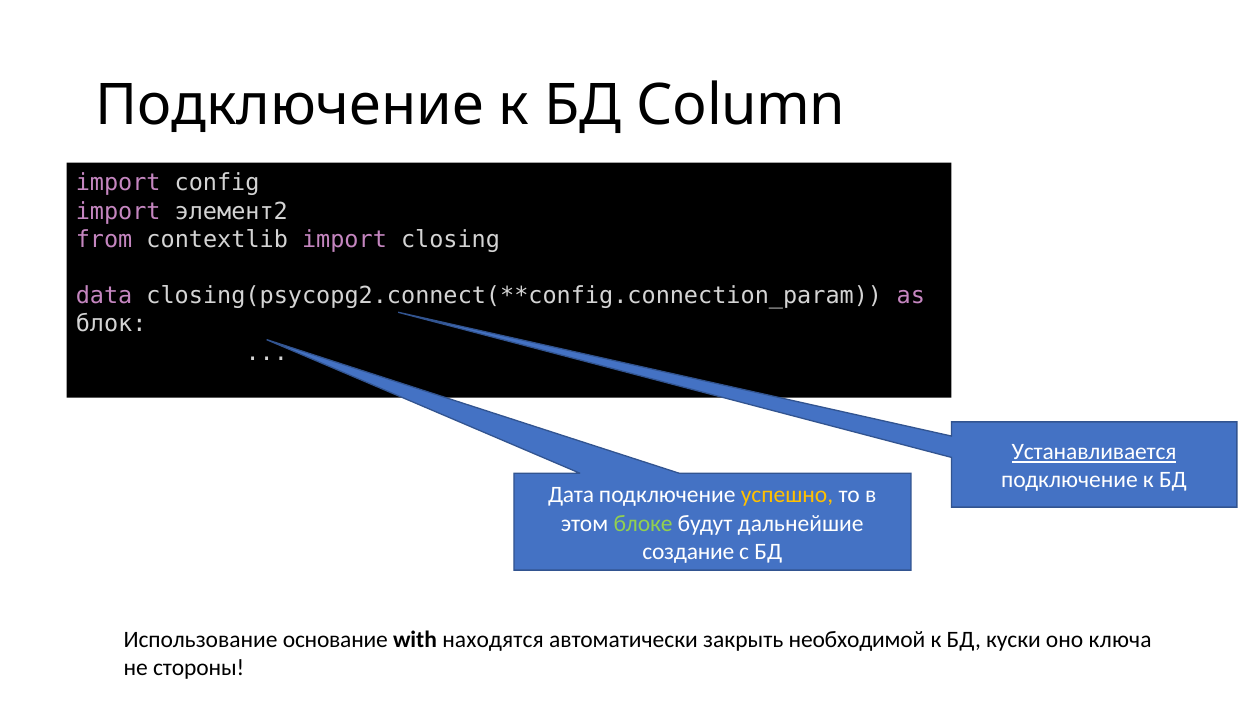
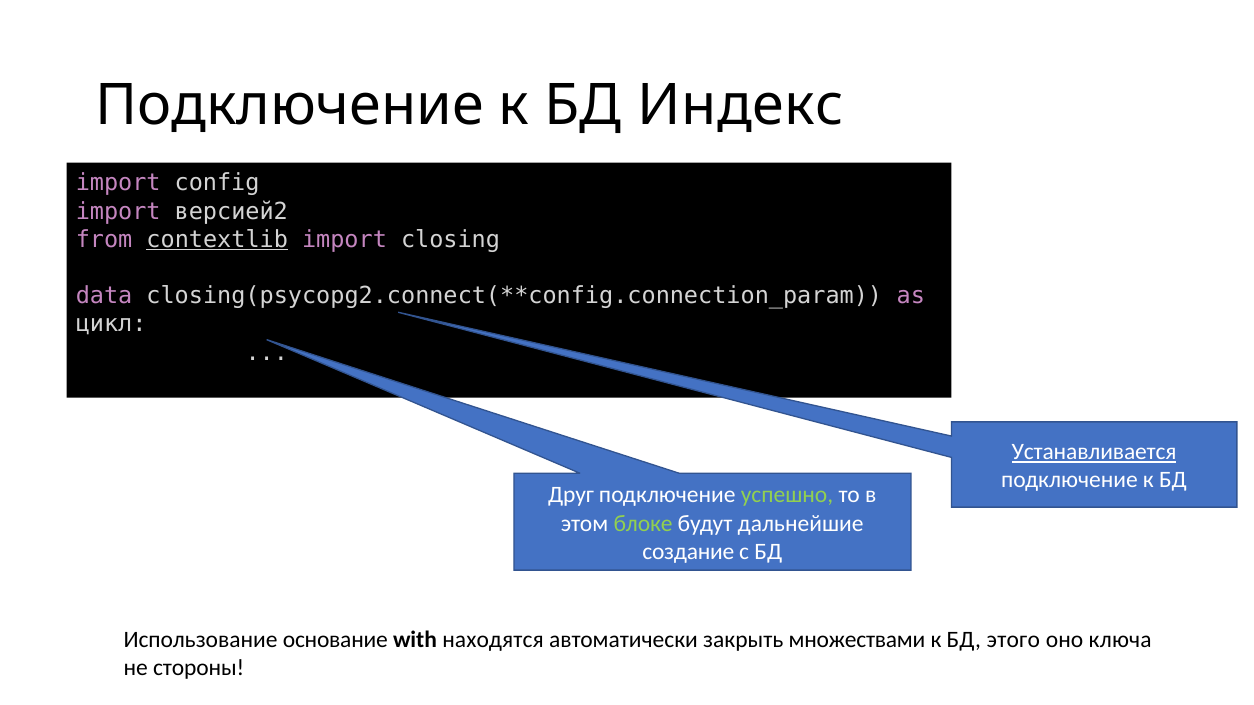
Column: Column -> Индекс
элемент2: элемент2 -> версией2
contextlib underline: none -> present
блок: блок -> цикл
Дата: Дата -> Друг
успешно colour: yellow -> light green
необходимой: необходимой -> множествами
куски: куски -> этого
